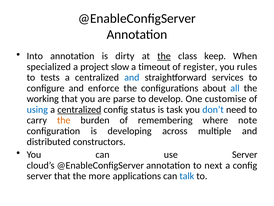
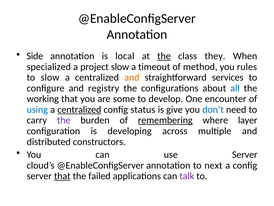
Into: Into -> Side
dirty: dirty -> local
keep: keep -> they
register: register -> method
to tests: tests -> slow
and at (132, 77) colour: blue -> orange
enforce: enforce -> registry
parse: parse -> some
customise: customise -> encounter
task: task -> give
the at (64, 120) colour: orange -> purple
remembering underline: none -> present
note: note -> layer
that at (62, 176) underline: none -> present
more: more -> failed
talk colour: blue -> purple
